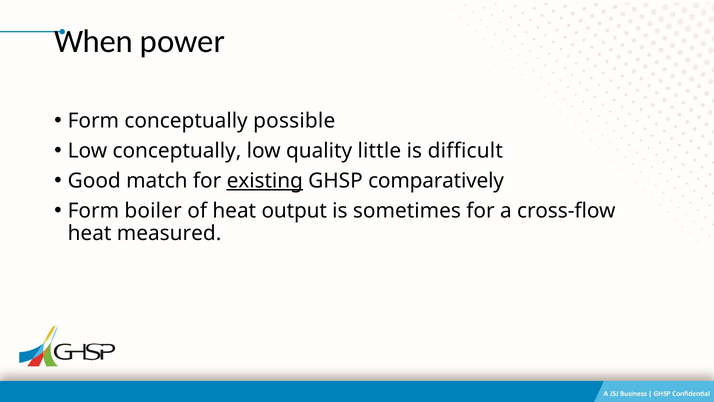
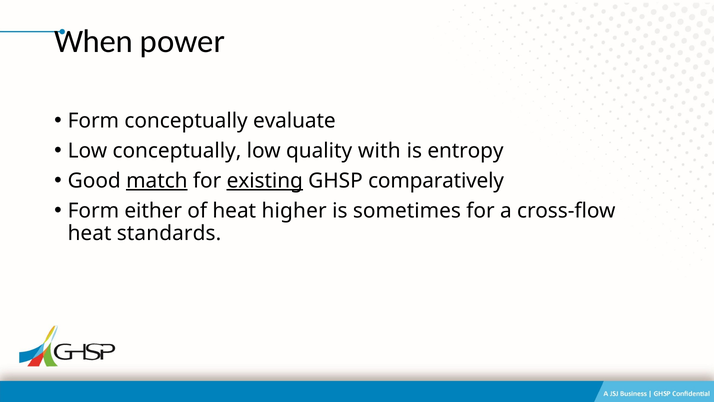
possible: possible -> evaluate
little: little -> with
difficult: difficult -> entropy
match underline: none -> present
boiler: boiler -> either
output: output -> higher
measured: measured -> standards
